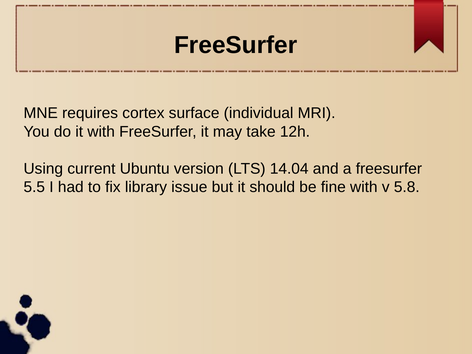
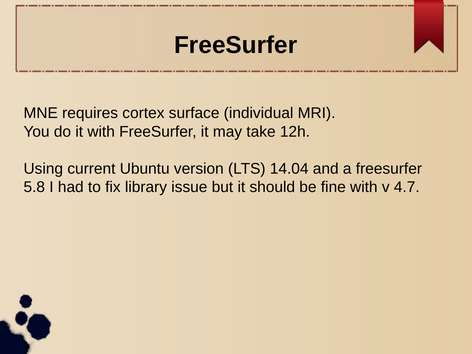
5.5: 5.5 -> 5.8
5.8: 5.8 -> 4.7
